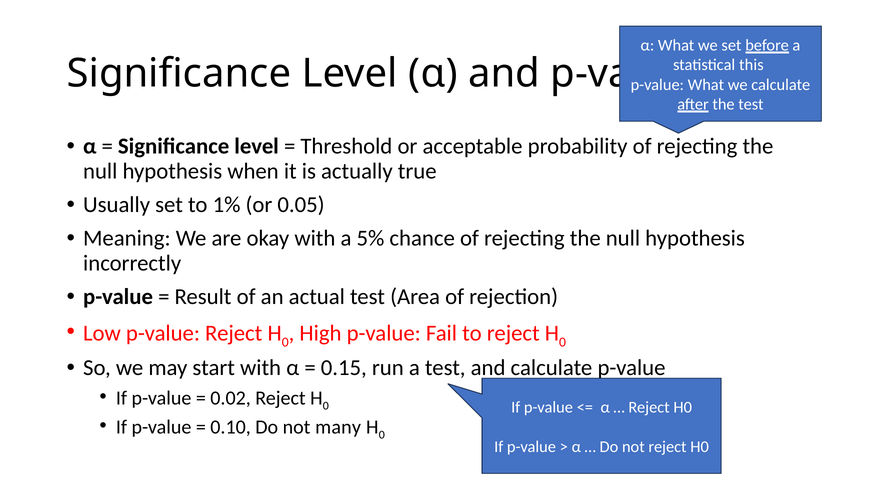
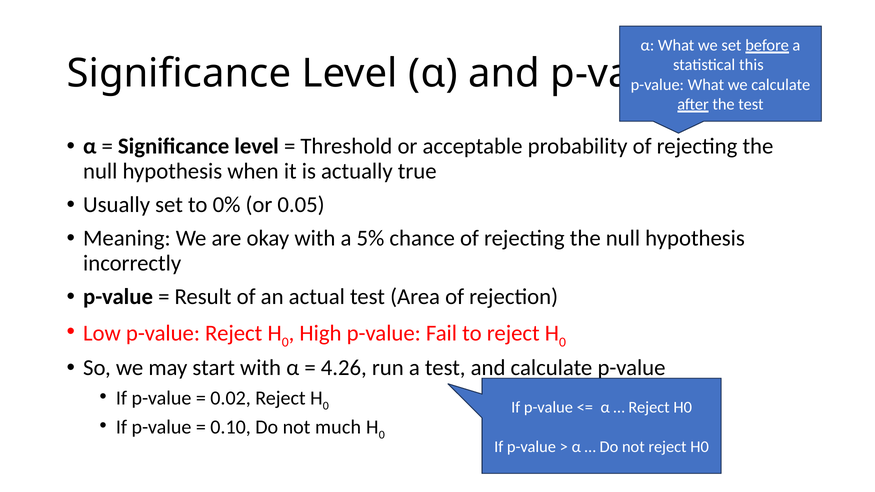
1%: 1% -> 0%
0.15: 0.15 -> 4.26
many: many -> much
